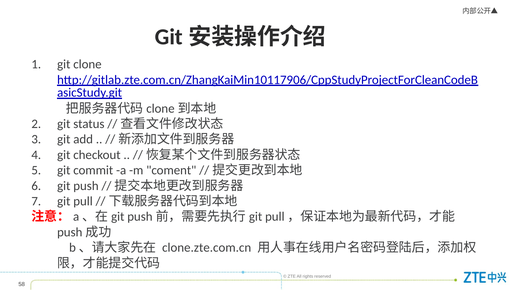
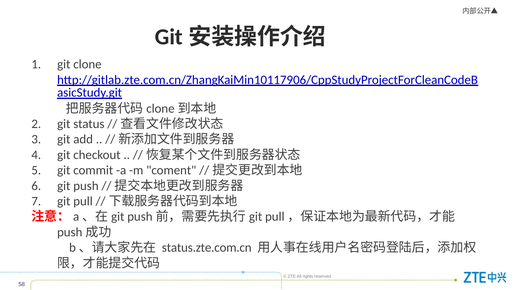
clone.zte.com.cn: clone.zte.com.cn -> status.zte.com.cn
